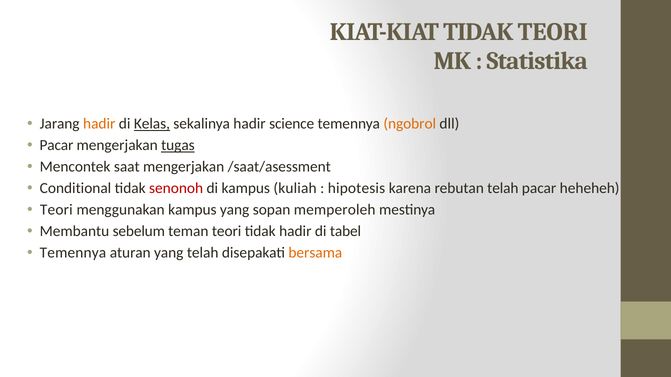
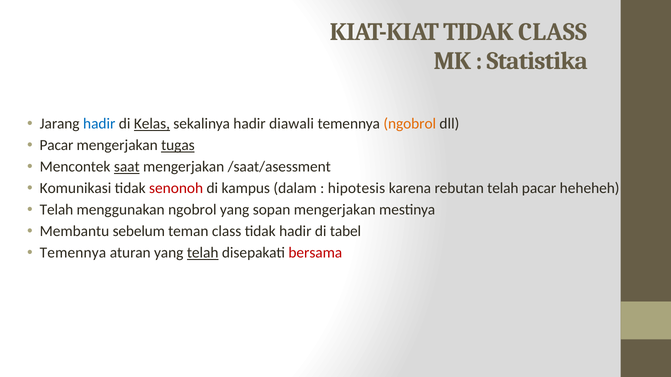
TIDAK TEORI: TEORI -> CLASS
hadir at (99, 124) colour: orange -> blue
science: science -> diawali
saat underline: none -> present
Conditional: Conditional -> Komunikasi
kuliah: kuliah -> dalam
Teori at (56, 210): Teori -> Telah
menggunakan kampus: kampus -> ngobrol
sopan memperoleh: memperoleh -> mengerjakan
teman teori: teori -> class
telah at (203, 253) underline: none -> present
bersama colour: orange -> red
